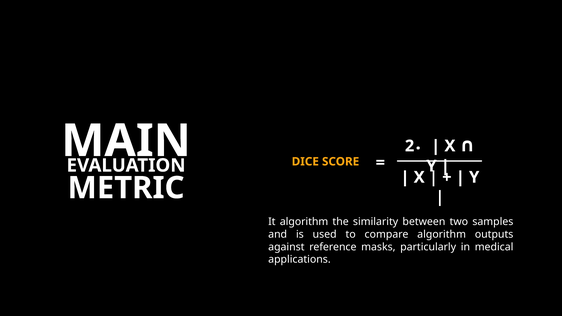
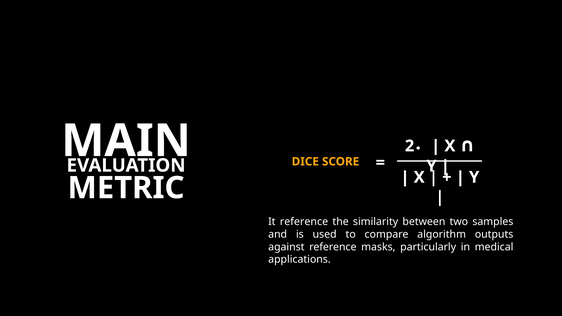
It algorithm: algorithm -> reference
